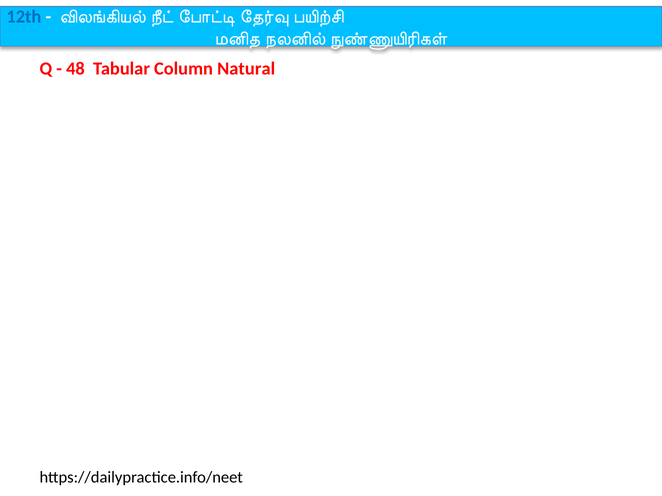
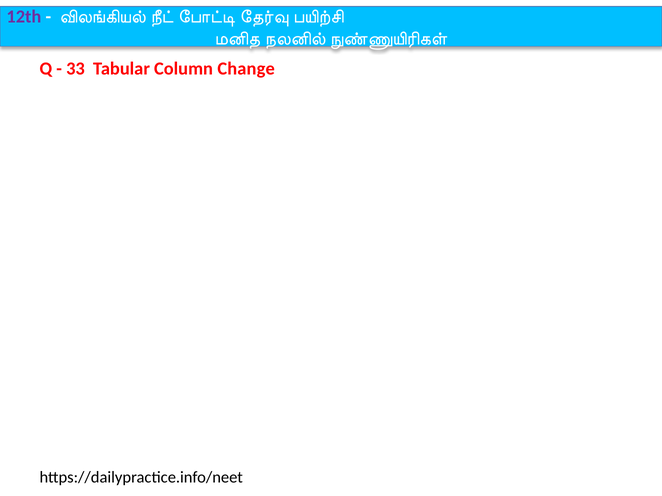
12th colour: blue -> purple
48: 48 -> 33
Natural: Natural -> Change
